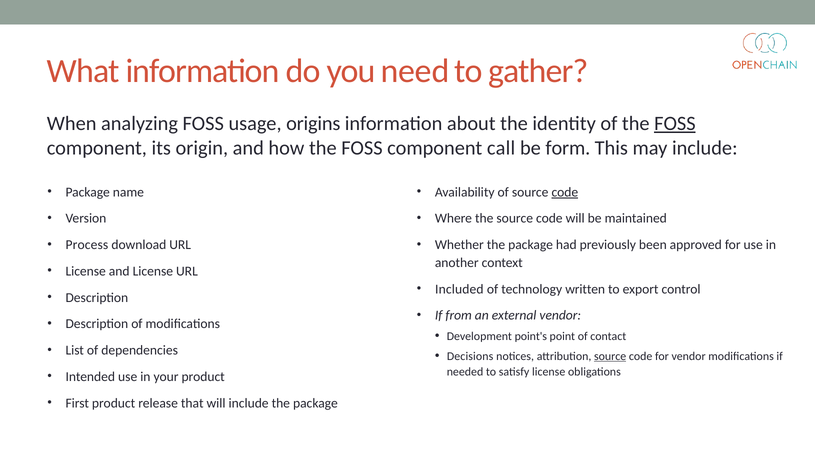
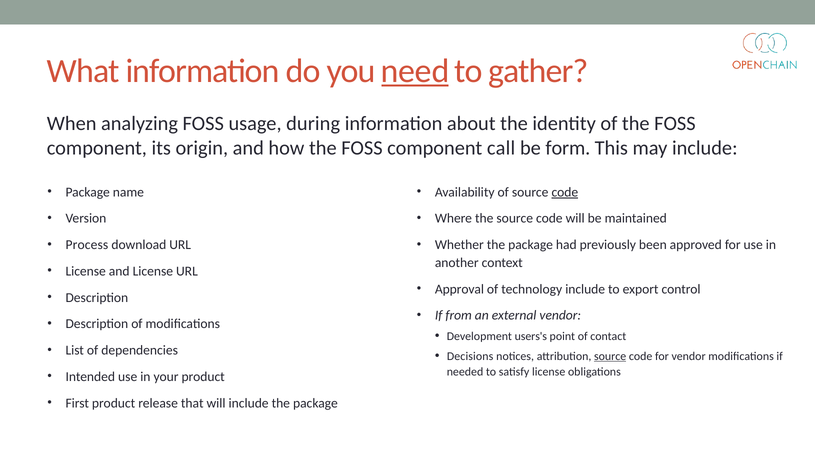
need underline: none -> present
origins: origins -> during
FOSS at (675, 124) underline: present -> none
Included: Included -> Approval
technology written: written -> include
point's: point's -> users's
